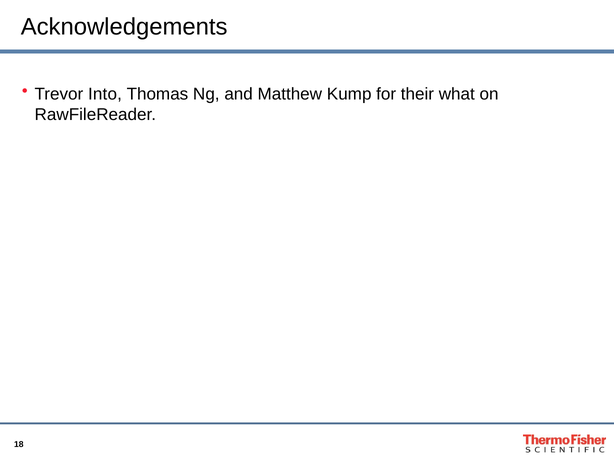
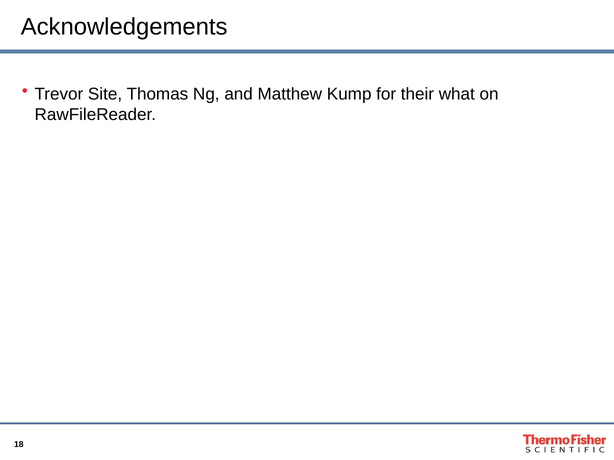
Into: Into -> Site
